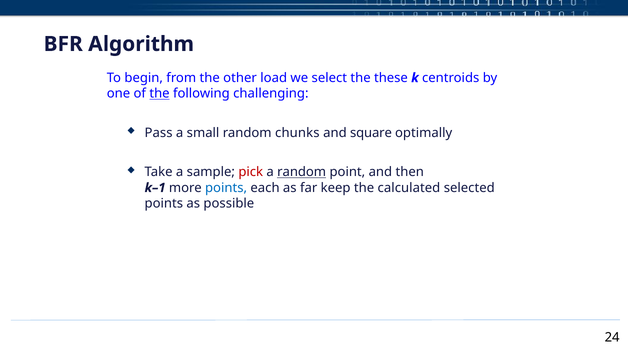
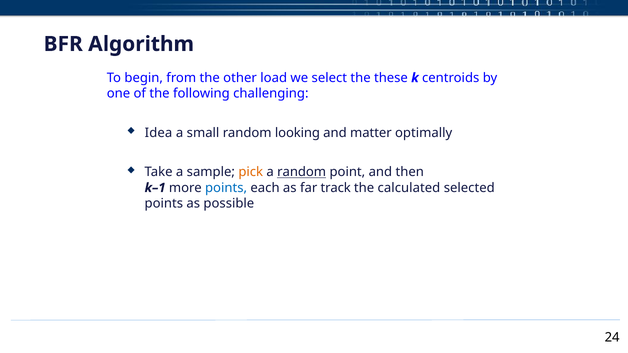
the at (160, 94) underline: present -> none
Pass: Pass -> Idea
chunks: chunks -> looking
square: square -> matter
pick colour: red -> orange
keep: keep -> track
